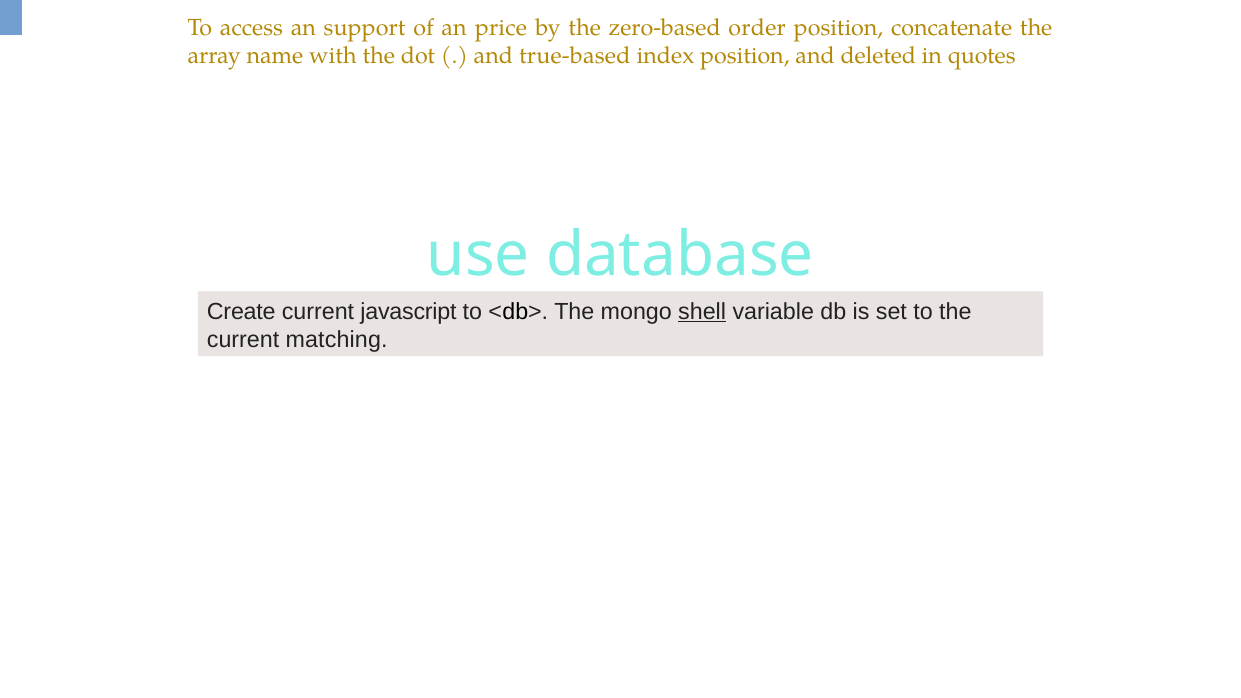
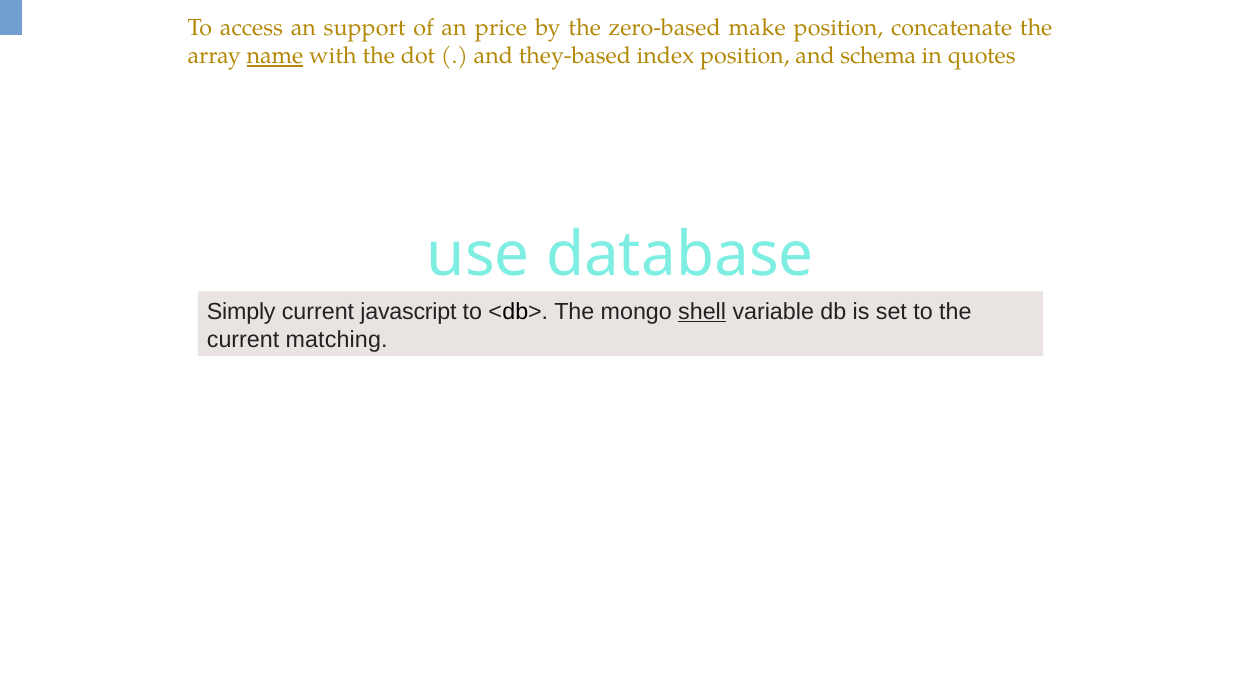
order: order -> make
name underline: none -> present
true-based: true-based -> they-based
deleted: deleted -> schema
Create: Create -> Simply
